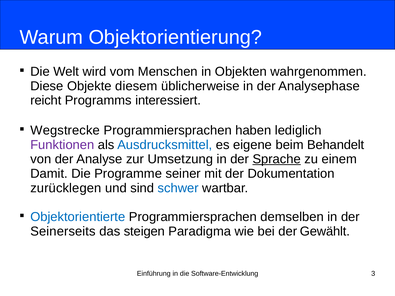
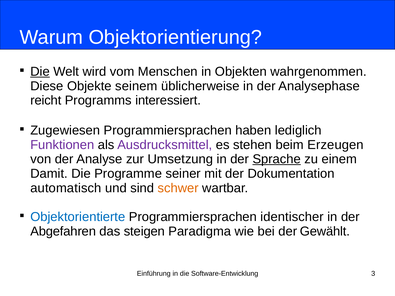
Die at (40, 72) underline: none -> present
diesem: diesem -> seinem
Wegstrecke: Wegstrecke -> Zugewiesen
Ausdrucksmittel colour: blue -> purple
eigene: eigene -> stehen
Behandelt: Behandelt -> Erzeugen
zurücklegen: zurücklegen -> automatisch
schwer colour: blue -> orange
demselben: demselben -> identischer
Seinerseits: Seinerseits -> Abgefahren
